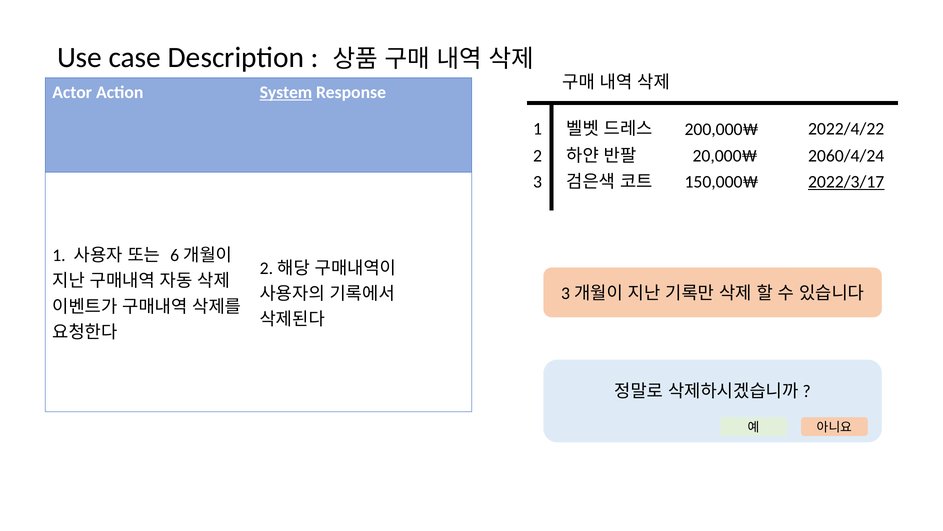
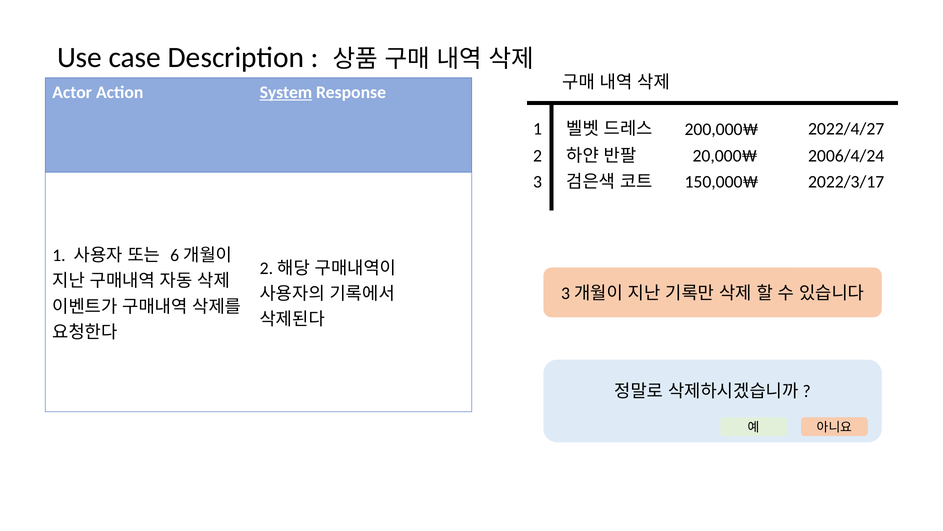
2022/4/22: 2022/4/22 -> 2022/4/27
2060/4/24: 2060/4/24 -> 2006/4/24
2022/3/17 underline: present -> none
